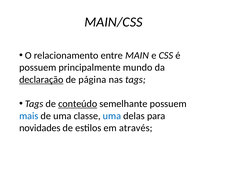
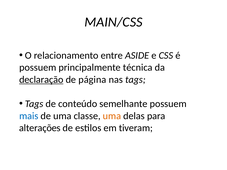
MAIN: MAIN -> ASIDE
mundo: mundo -> técnica
conteúdo underline: present -> none
uma at (112, 116) colour: blue -> orange
novidades: novidades -> alterações
através: através -> tiveram
